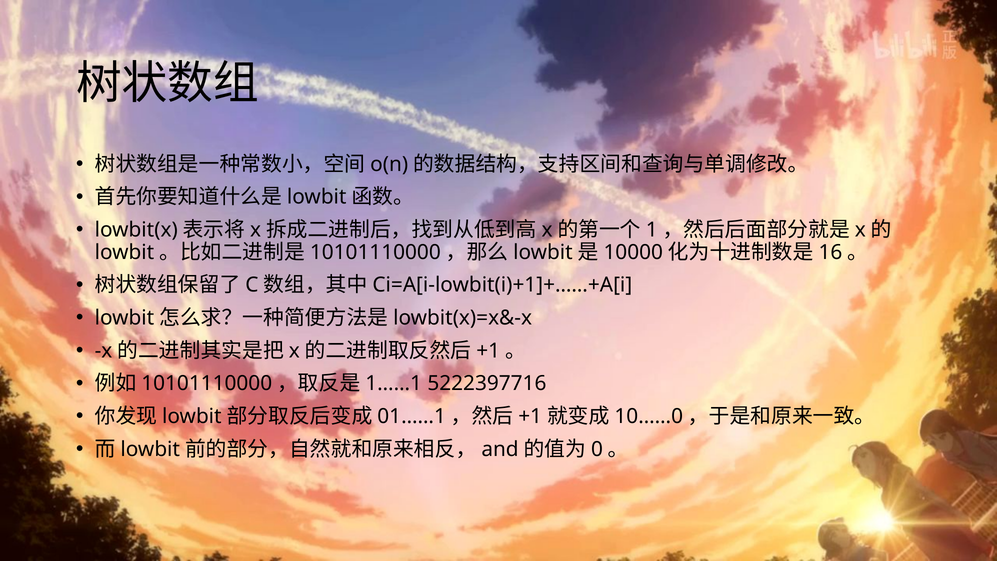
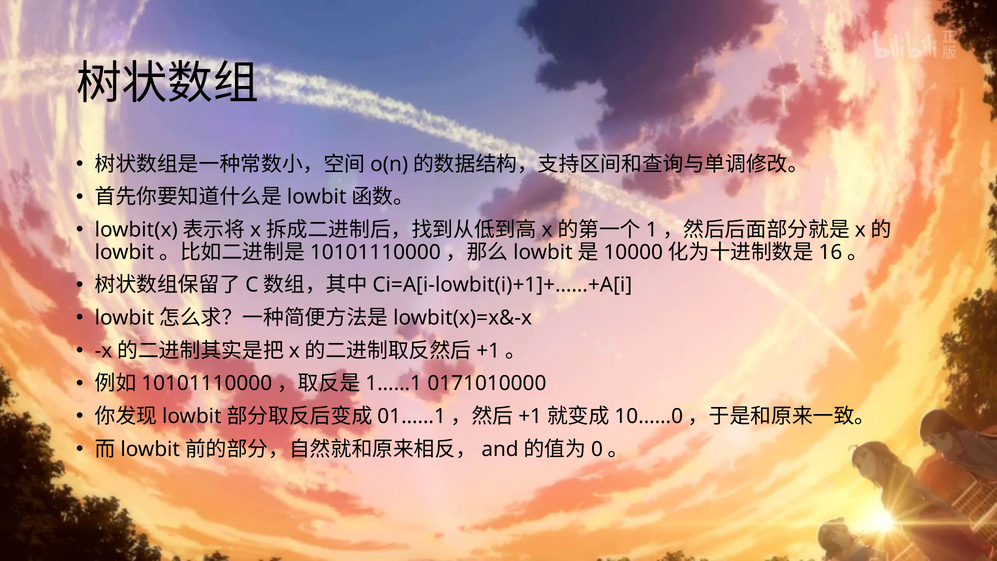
5222397716: 5222397716 -> 0171010000
